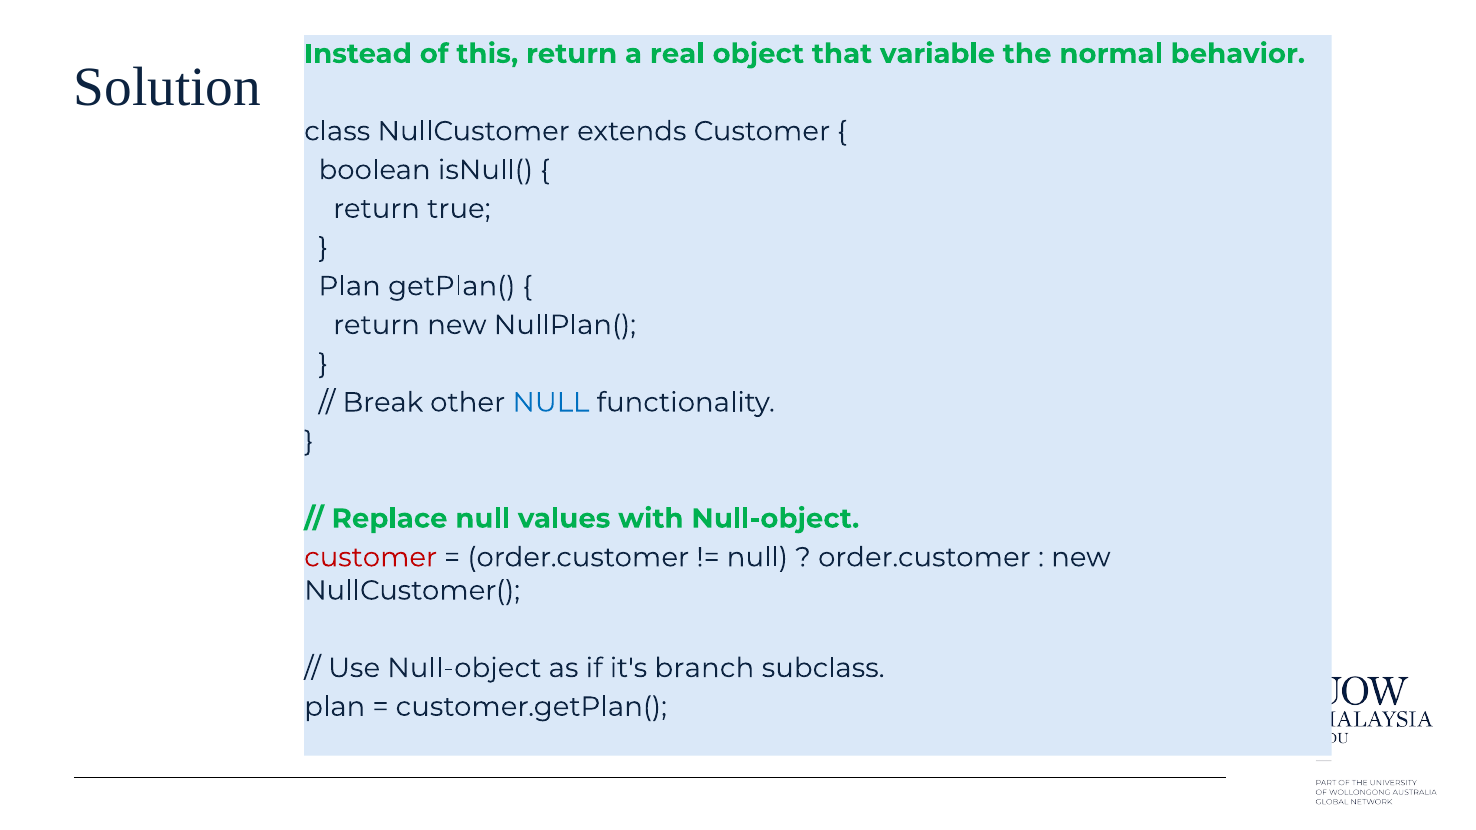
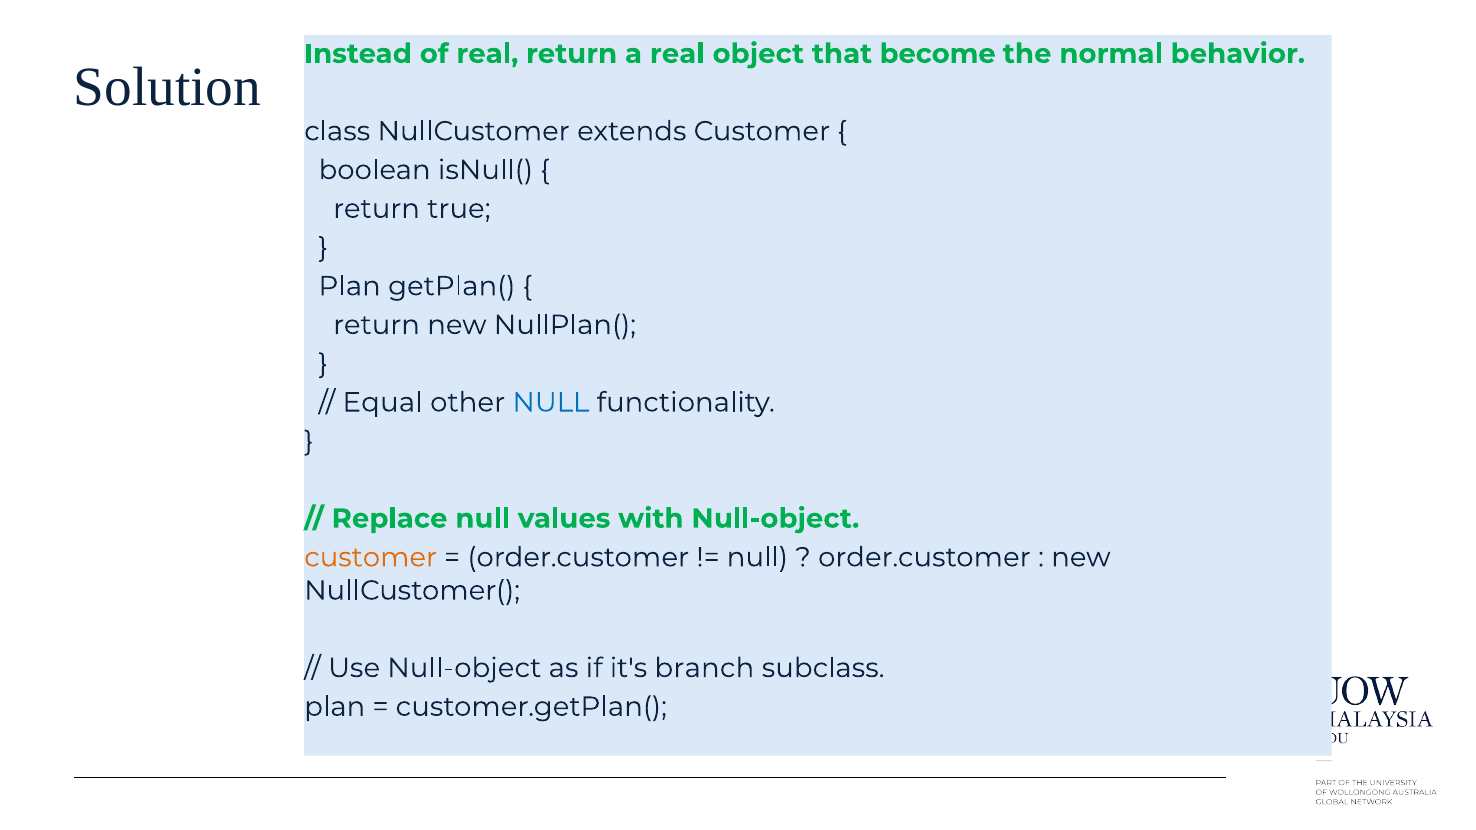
of this: this -> real
variable: variable -> become
Break: Break -> Equal
customer at (371, 557) colour: red -> orange
